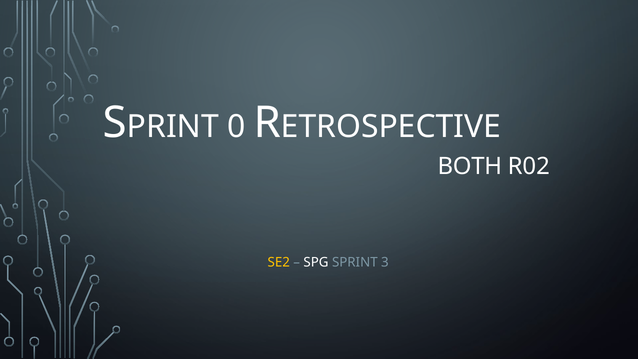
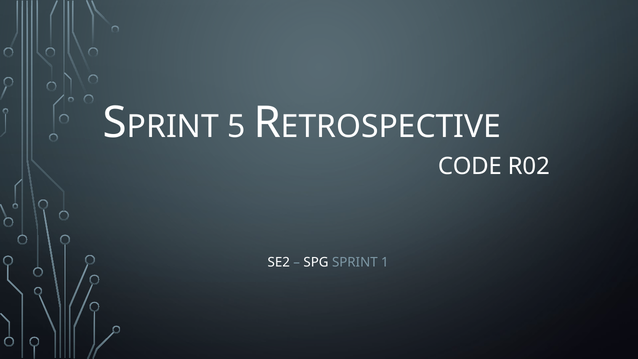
0: 0 -> 5
BOTH: BOTH -> CODE
SE2 colour: yellow -> white
3: 3 -> 1
